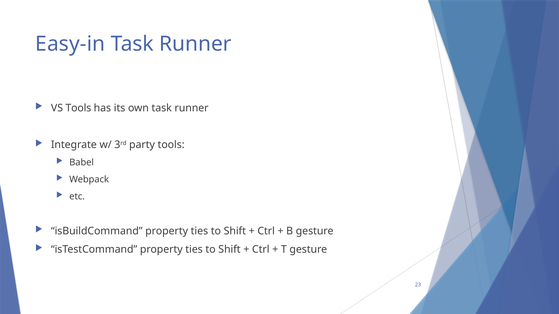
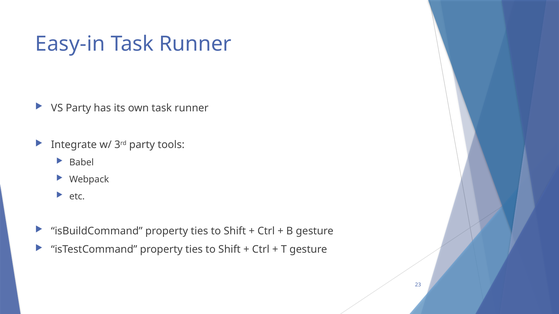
VS Tools: Tools -> Party
